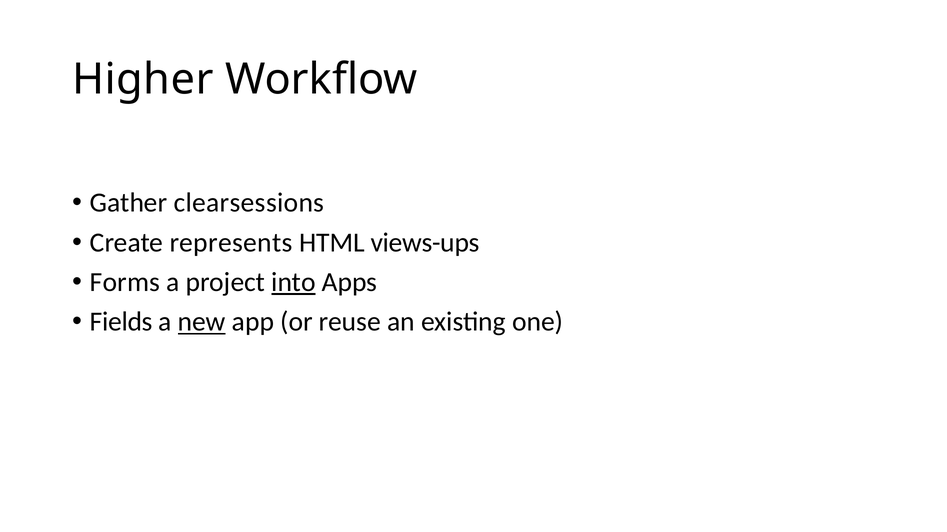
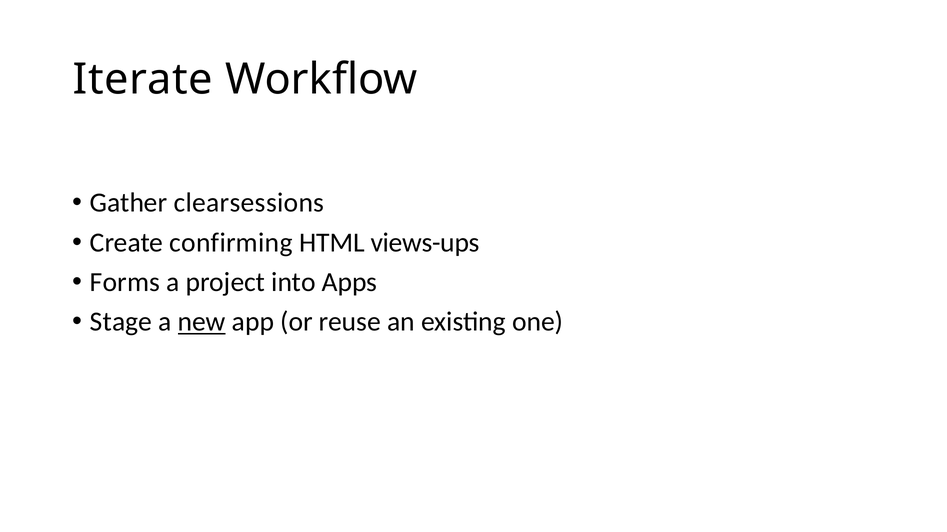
Higher: Higher -> Iterate
represents: represents -> confirming
into underline: present -> none
Fields: Fields -> Stage
